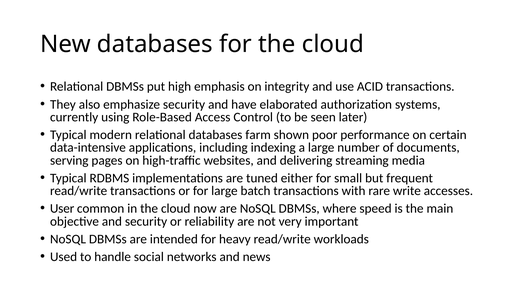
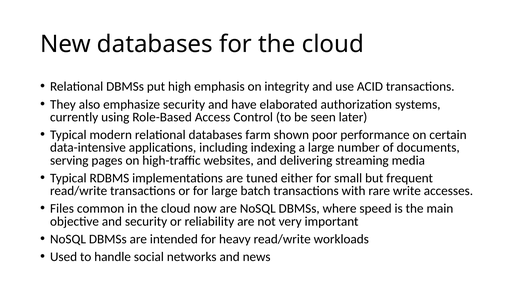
User: User -> Files
